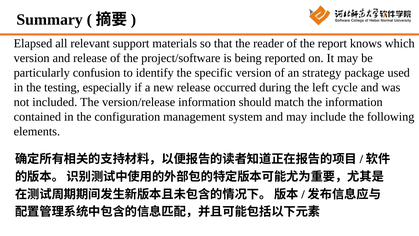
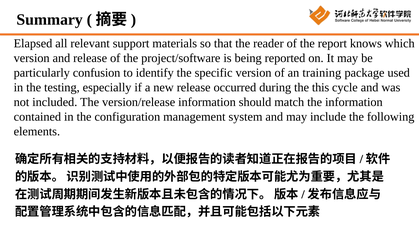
strategy: strategy -> training
left: left -> this
